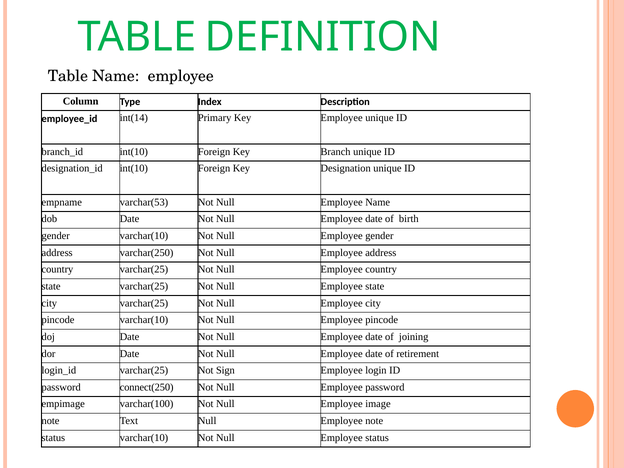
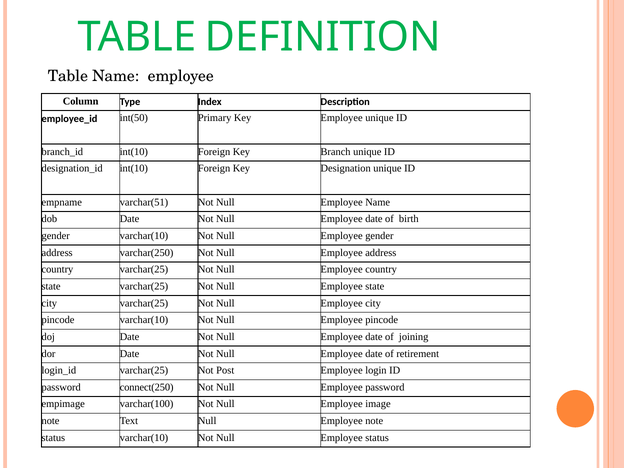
int(14: int(14 -> int(50
varchar(53: varchar(53 -> varchar(51
Sign: Sign -> Post
